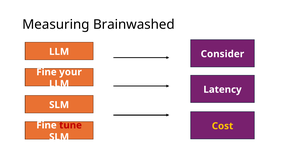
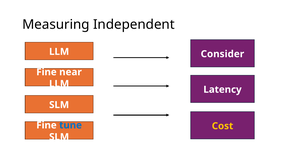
Brainwashed: Brainwashed -> Independent
your: your -> near
tune colour: red -> blue
